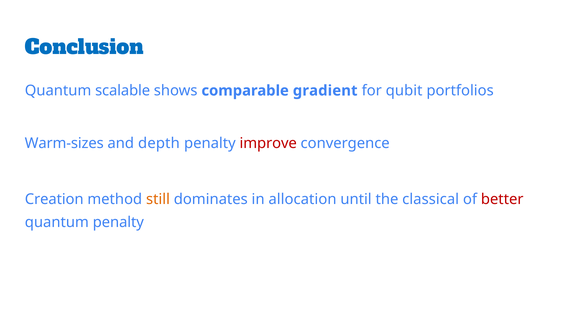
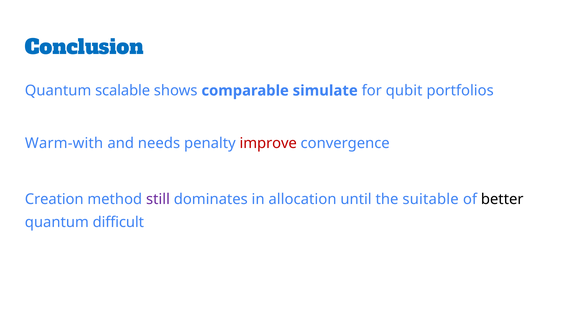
gradient: gradient -> simulate
Warm-sizes: Warm-sizes -> Warm-with
depth: depth -> needs
still colour: orange -> purple
classical: classical -> suitable
better colour: red -> black
quantum penalty: penalty -> difficult
